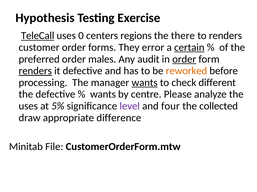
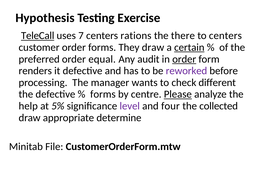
0: 0 -> 7
regions: regions -> rations
to renders: renders -> centers
They error: error -> draw
males: males -> equal
renders at (35, 71) underline: present -> none
reworked colour: orange -> purple
wants at (145, 83) underline: present -> none
wants at (103, 95): wants -> forms
Please underline: none -> present
uses at (28, 106): uses -> help
difference: difference -> determine
